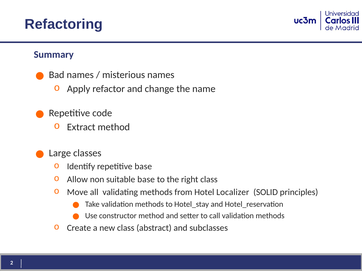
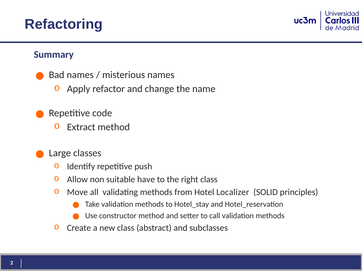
repetitive base: base -> push
suitable base: base -> have
